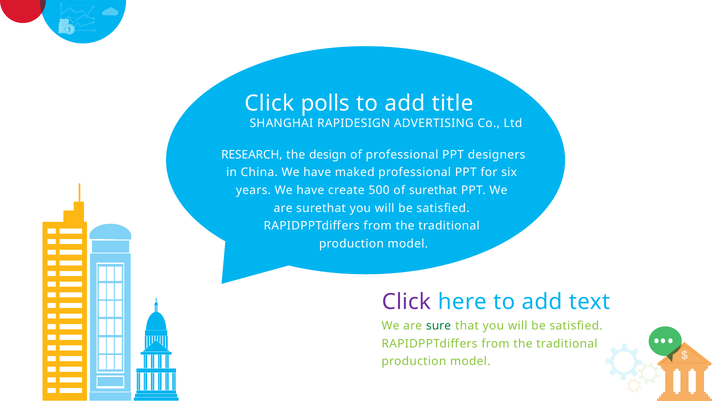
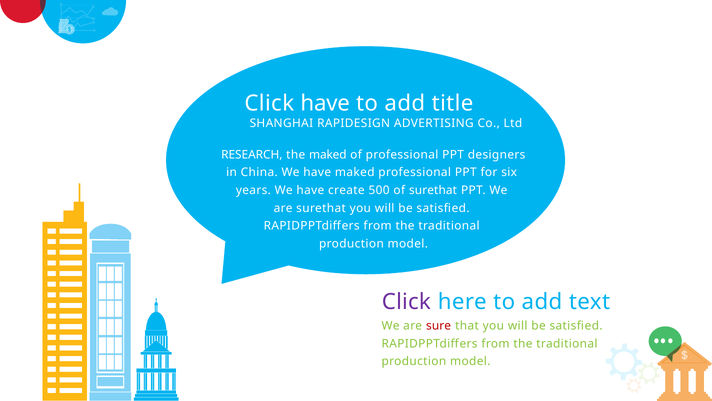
Click polls: polls -> have
the design: design -> maked
sure colour: green -> red
